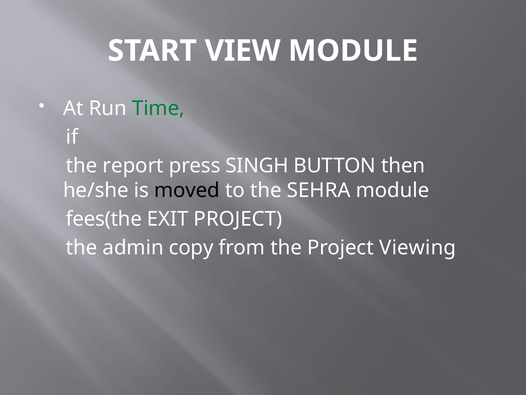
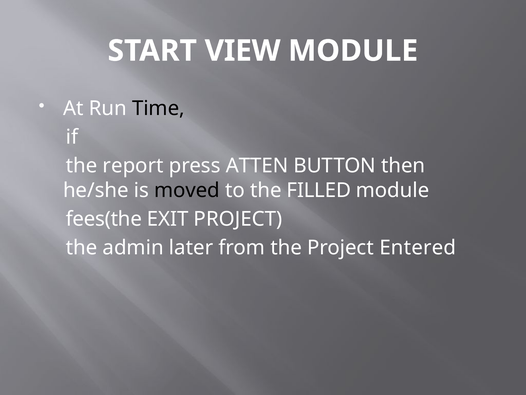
Time colour: green -> black
SINGH: SINGH -> ATTEN
SEHRA: SEHRA -> FILLED
copy: copy -> later
Viewing: Viewing -> Entered
